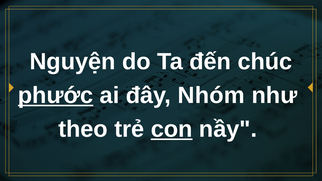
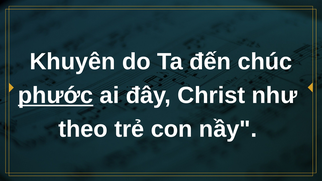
Nguyện: Nguyện -> Khuyên
Nhóm: Nhóm -> Christ
con underline: present -> none
